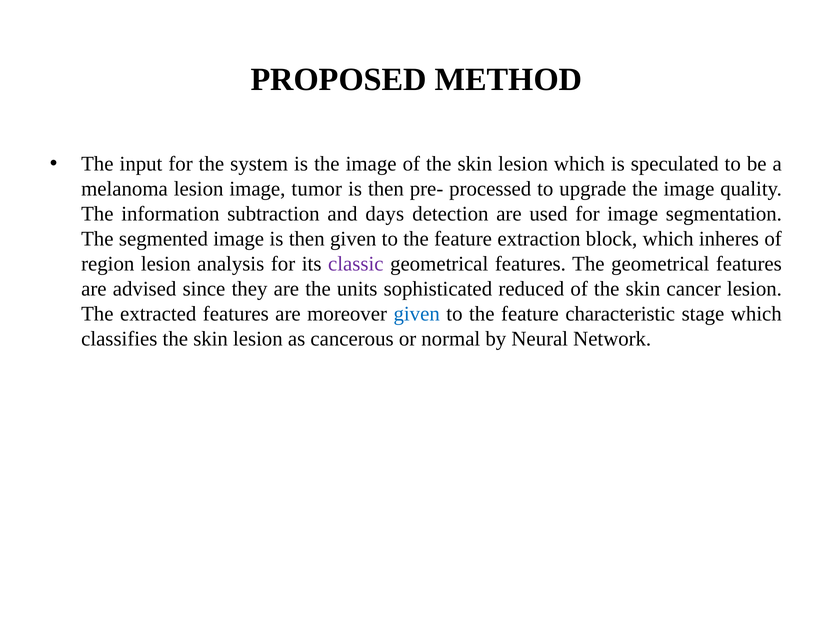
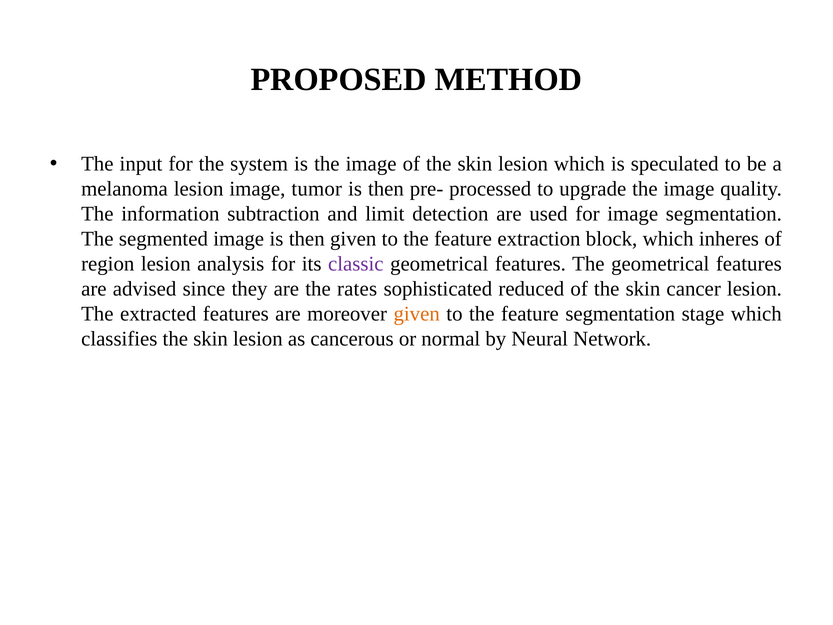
days: days -> limit
units: units -> rates
given at (417, 314) colour: blue -> orange
feature characteristic: characteristic -> segmentation
